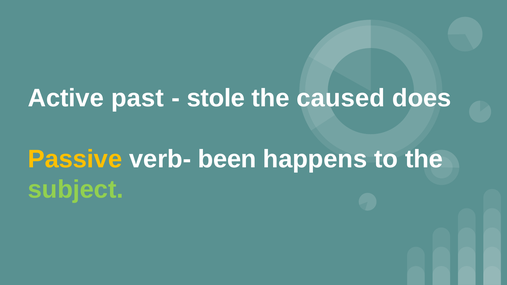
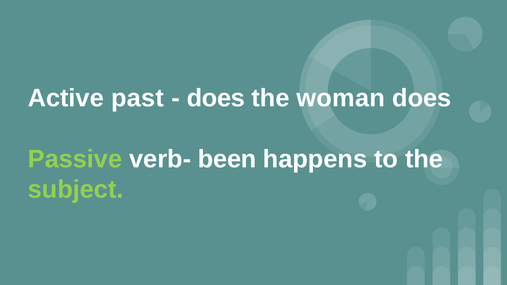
stole at (216, 98): stole -> does
caused: caused -> woman
Passive colour: yellow -> light green
